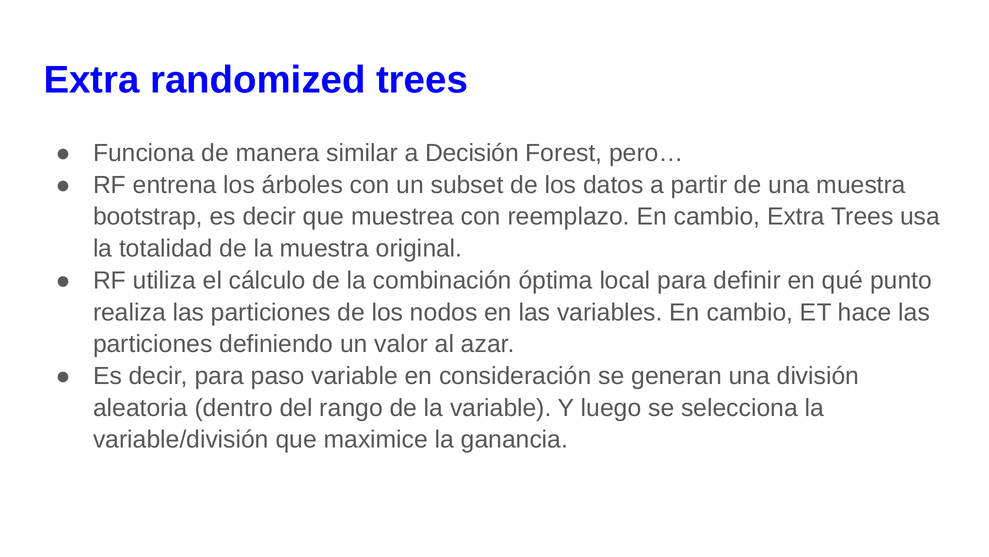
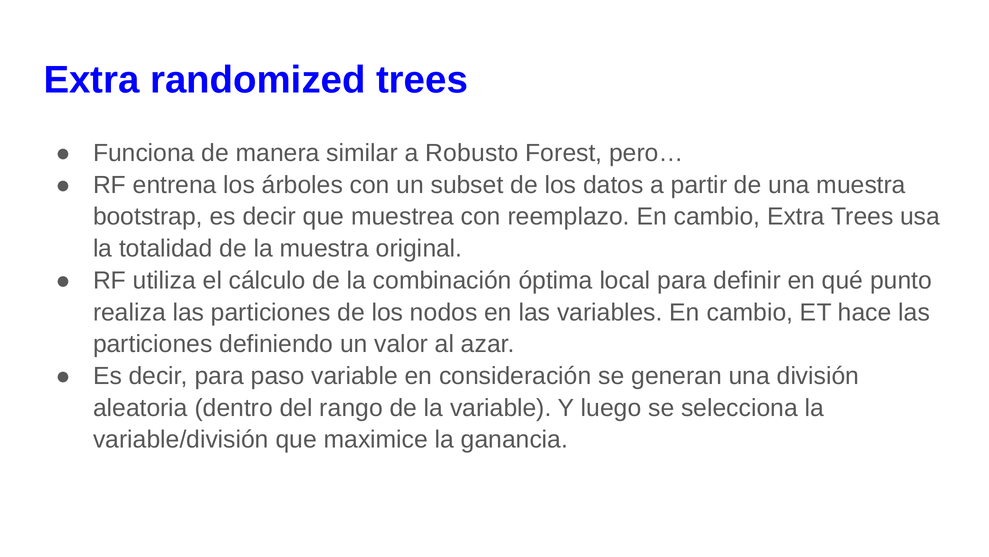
Decisión: Decisión -> Robusto
